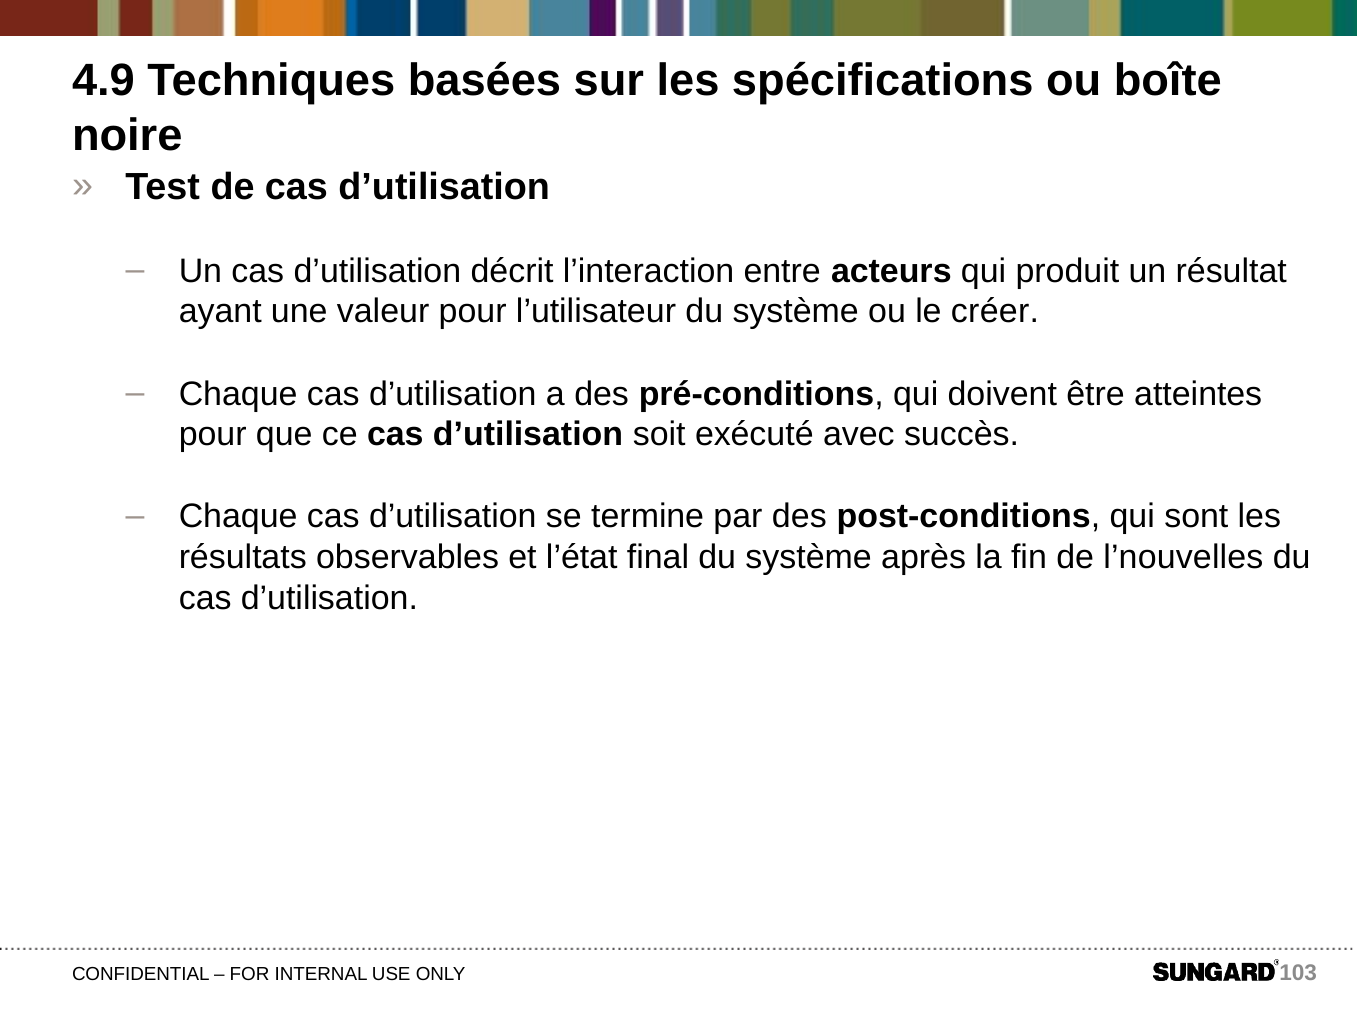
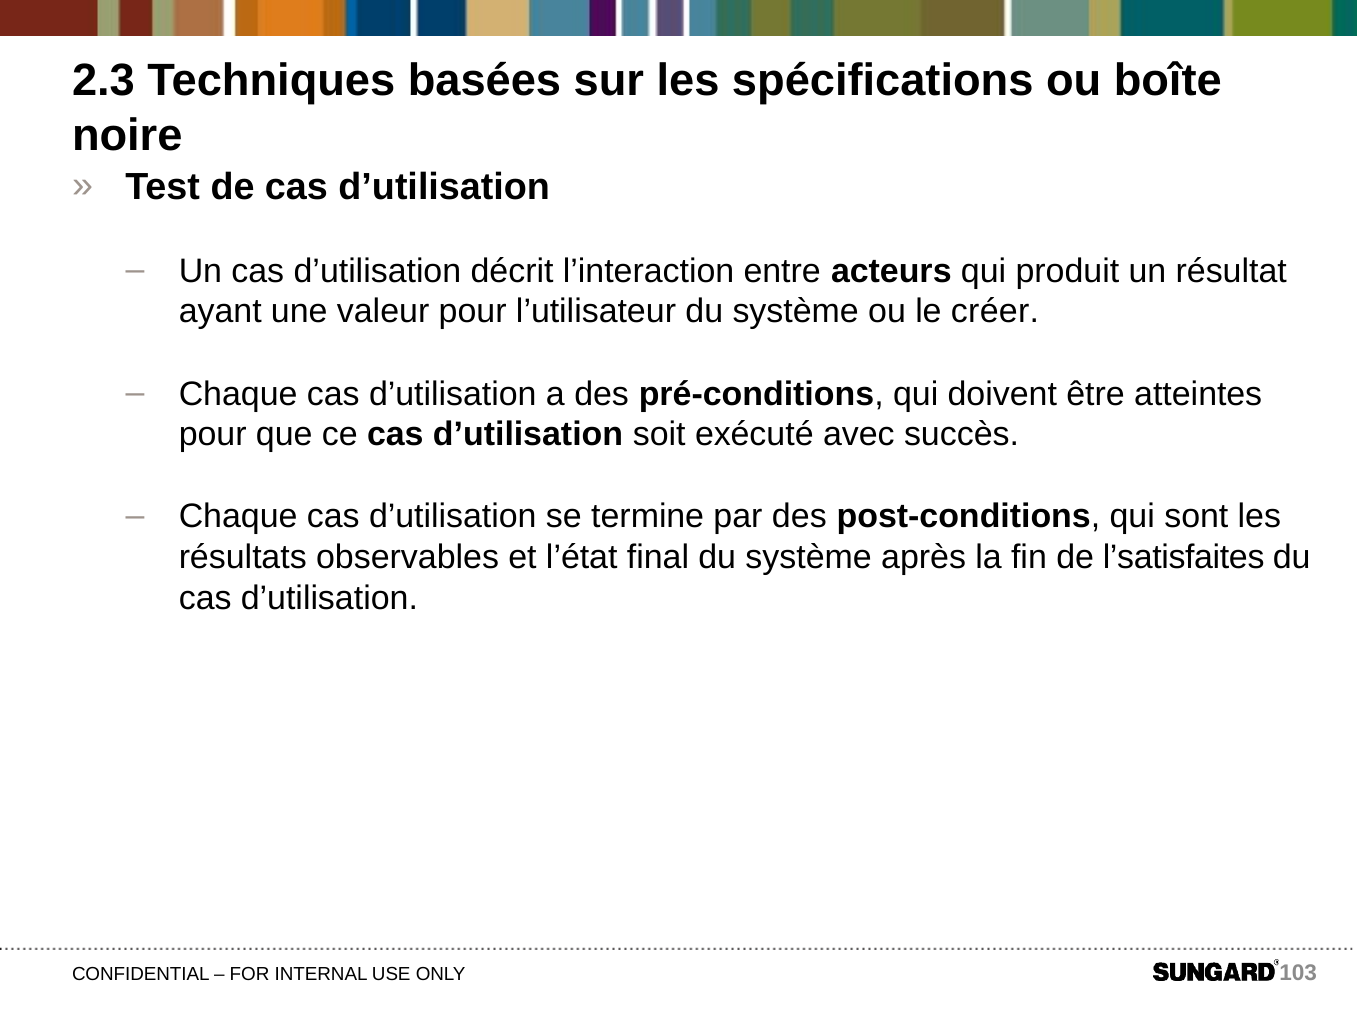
4.9: 4.9 -> 2.3
l’nouvelles: l’nouvelles -> l’satisfaites
